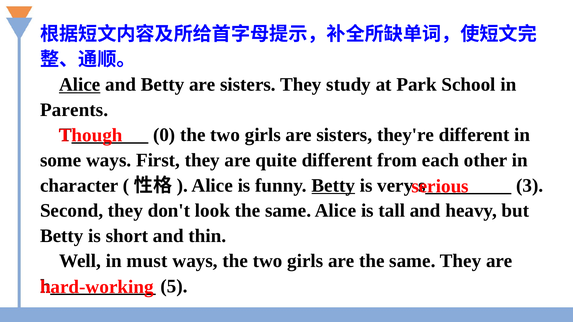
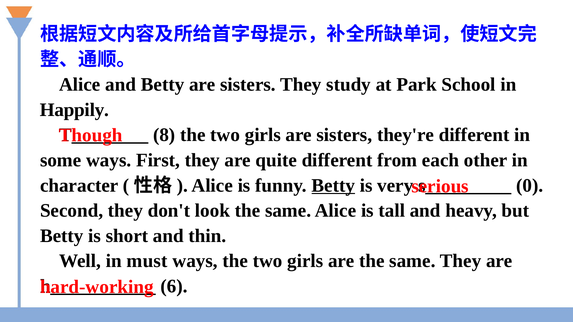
Alice at (80, 85) underline: present -> none
Parents: Parents -> Happily
0: 0 -> 8
3: 3 -> 0
5: 5 -> 6
